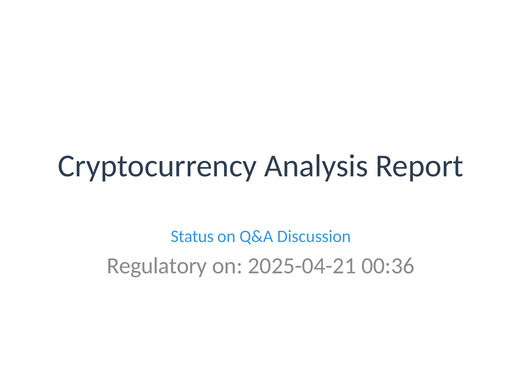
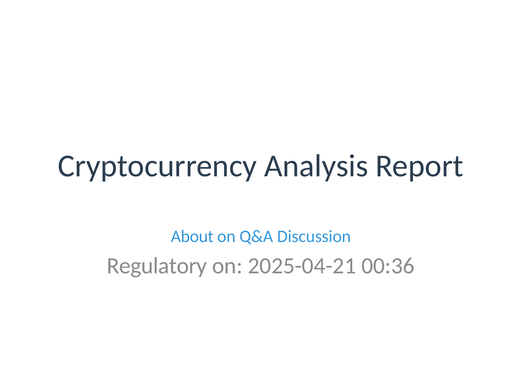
Status: Status -> About
